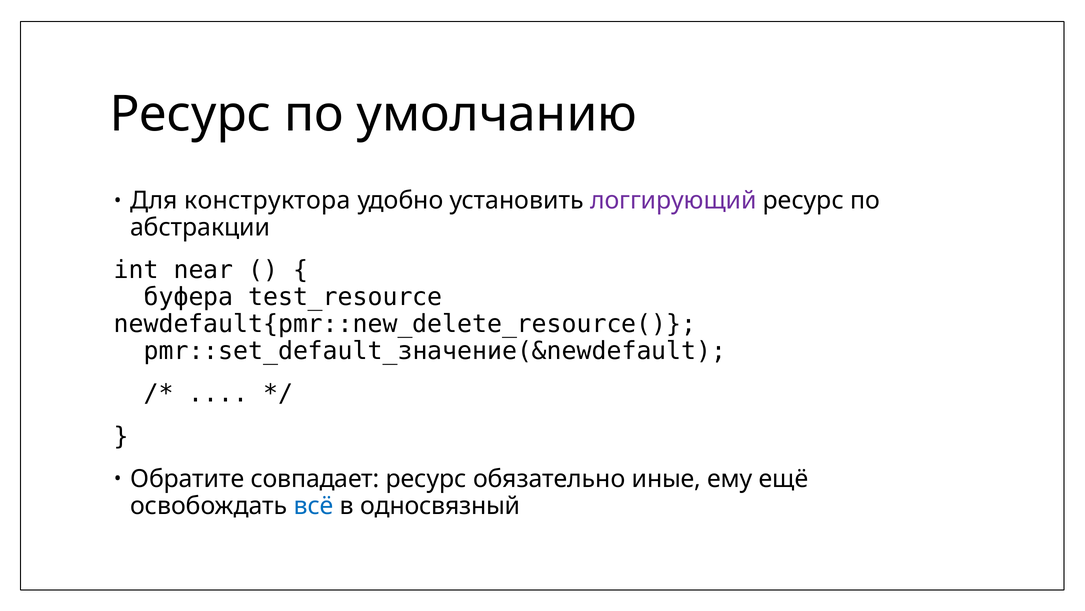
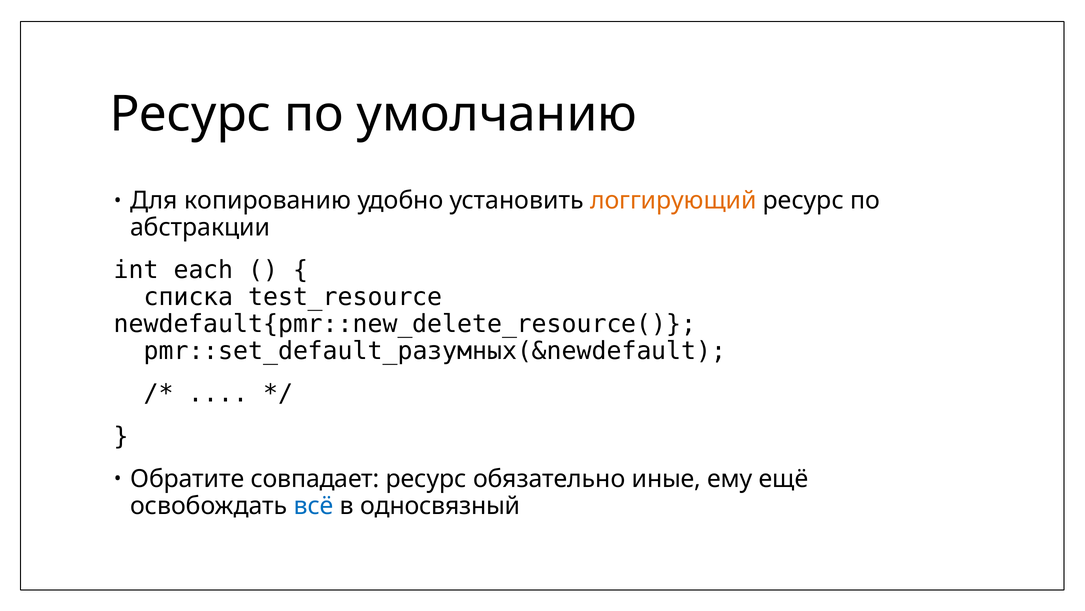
конструктора: конструктора -> копированию
логгирующий colour: purple -> orange
near: near -> each
буфера: буфера -> списка
pmr::set_default_значение(&newdefault: pmr::set_default_значение(&newdefault -> pmr::set_default_разумных(&newdefault
